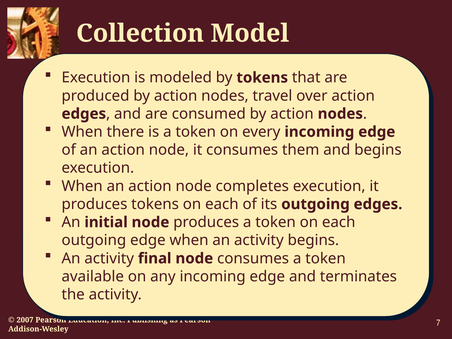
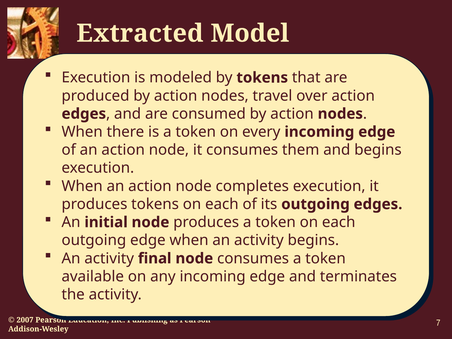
Collection: Collection -> Extracted
